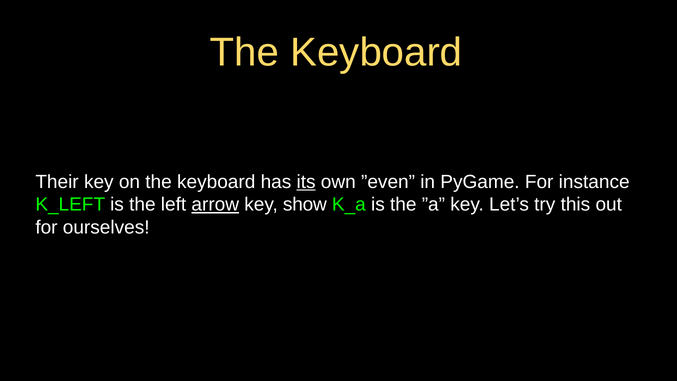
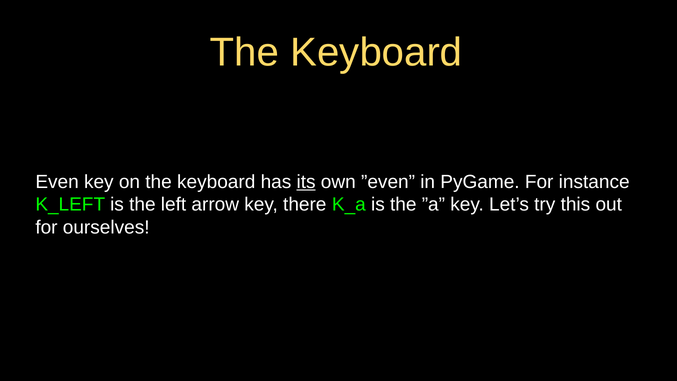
Their: Their -> Even
arrow underline: present -> none
show: show -> there
